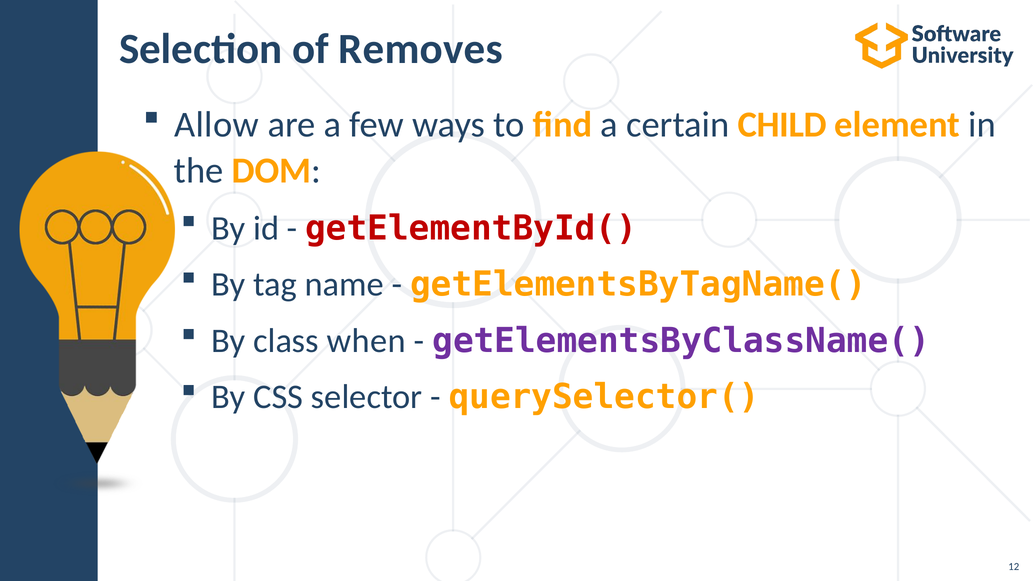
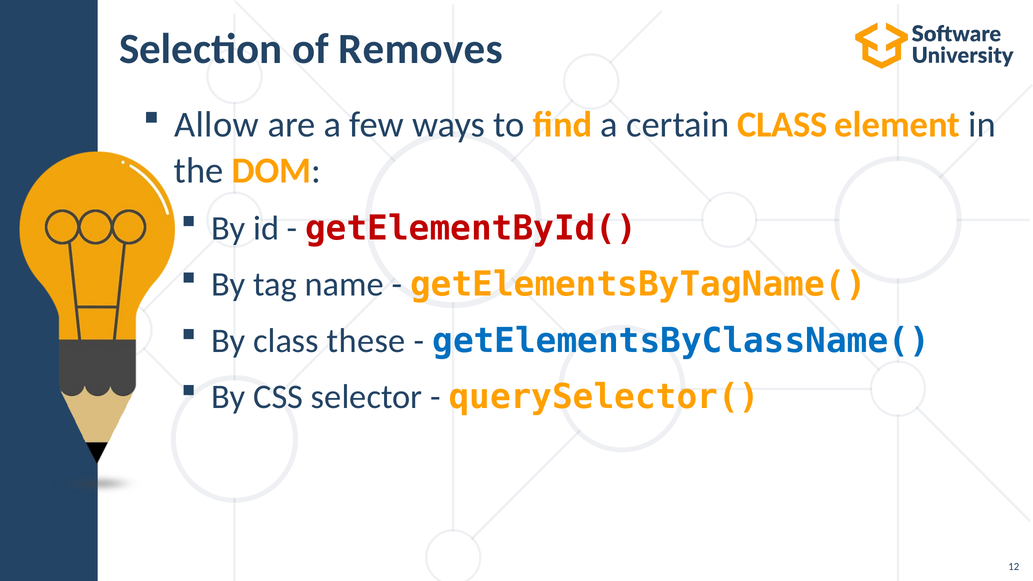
certain CHILD: CHILD -> CLASS
when: when -> these
getElementsByClassName( colour: purple -> blue
